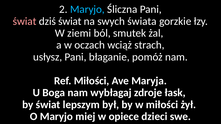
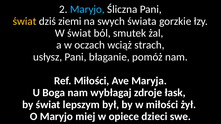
świat at (25, 21) colour: pink -> yellow
dziś świat: świat -> ziemi
W ziemi: ziemi -> świat
